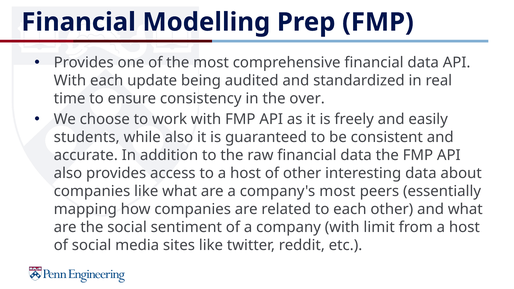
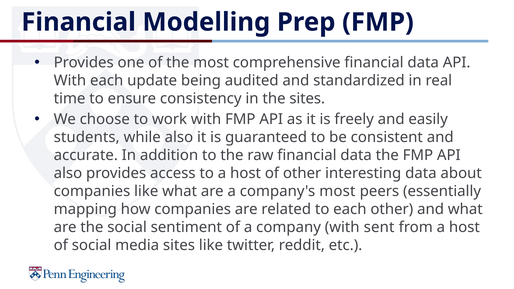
the over: over -> sites
limit: limit -> sent
